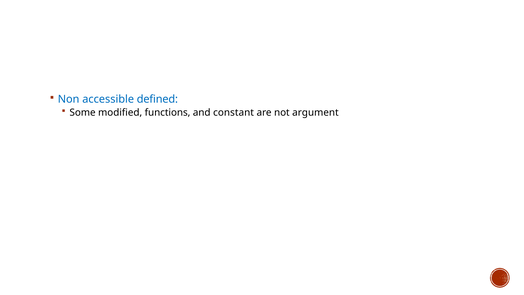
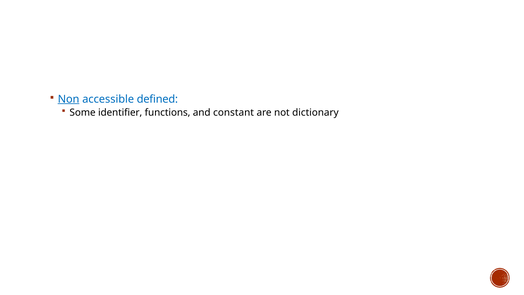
Non underline: none -> present
modified: modified -> identifier
argument: argument -> dictionary
